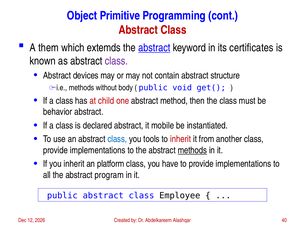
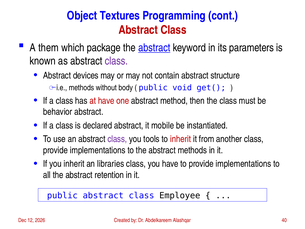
Primitive: Primitive -> Textures
extemds: extemds -> package
certificates: certificates -> parameters
at child: child -> have
class at (117, 139) colour: blue -> purple
methods at (192, 150) underline: present -> none
platform: platform -> libraries
program: program -> retention
